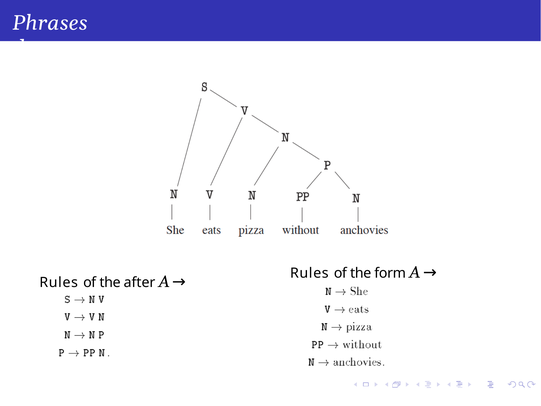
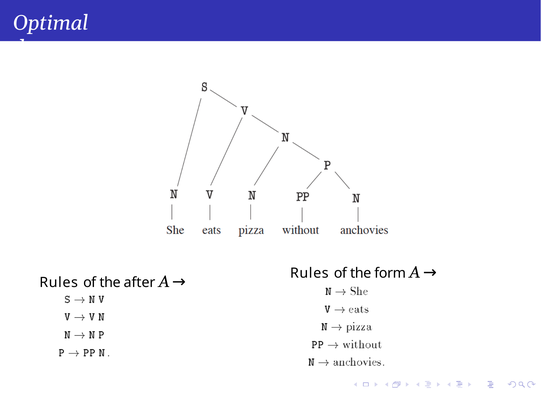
Phrases: Phrases -> Optimal
